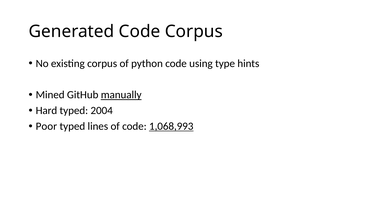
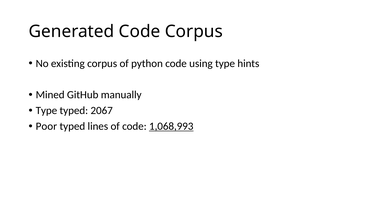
manually underline: present -> none
Hard at (46, 111): Hard -> Type
2004: 2004 -> 2067
